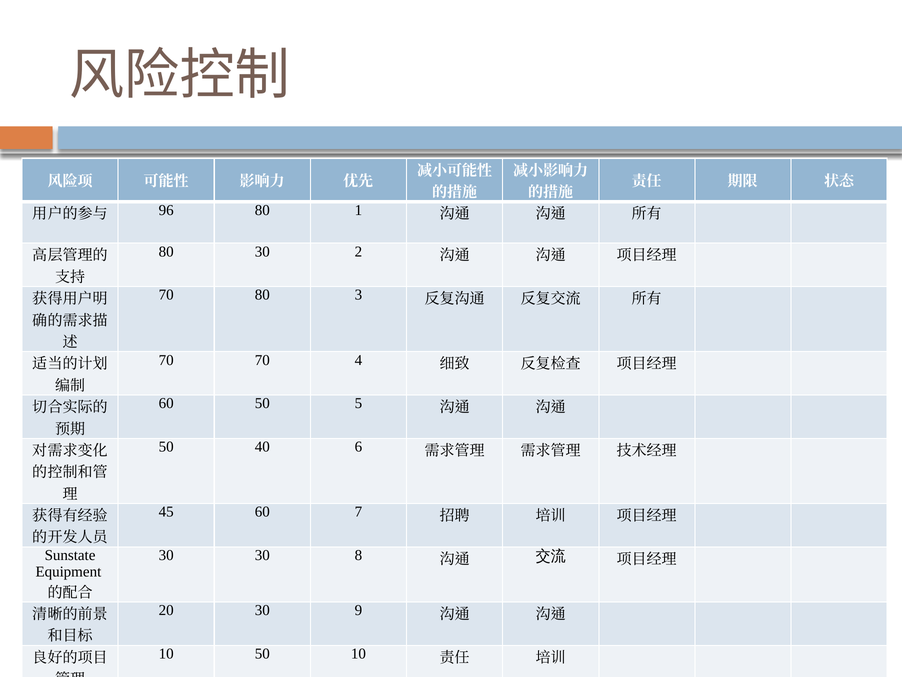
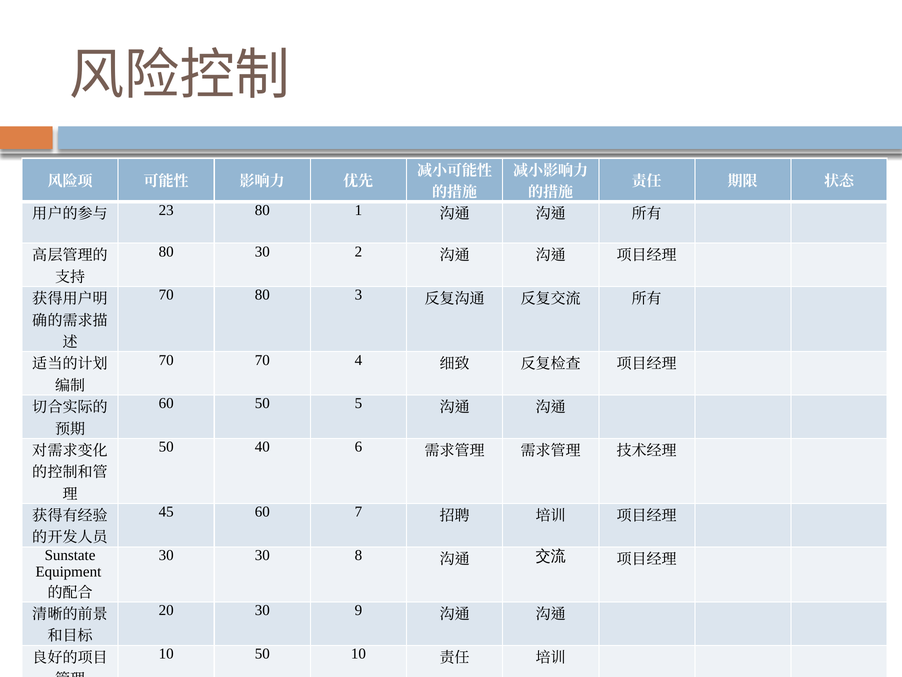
96: 96 -> 23
